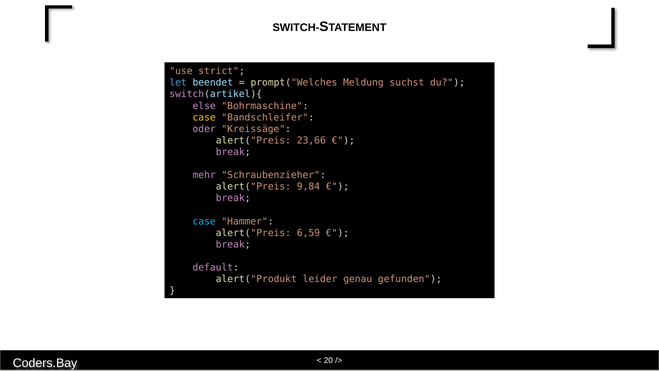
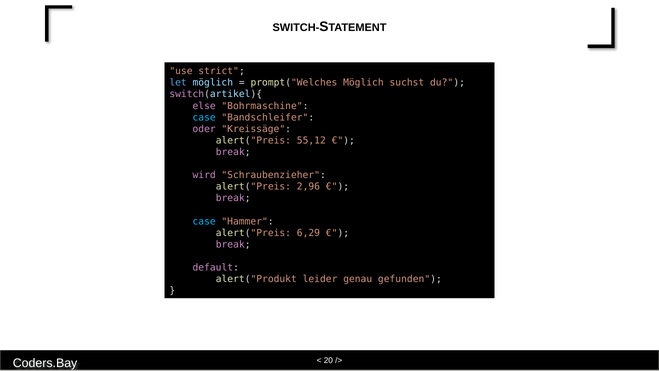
let beendet: beendet -> möglich
prompt("Welches Meldung: Meldung -> Möglich
case at (204, 117) colour: yellow -> light blue
23,66: 23,66 -> 55,12
mehr: mehr -> wird
9,84: 9,84 -> 2,96
6,59: 6,59 -> 6,29
